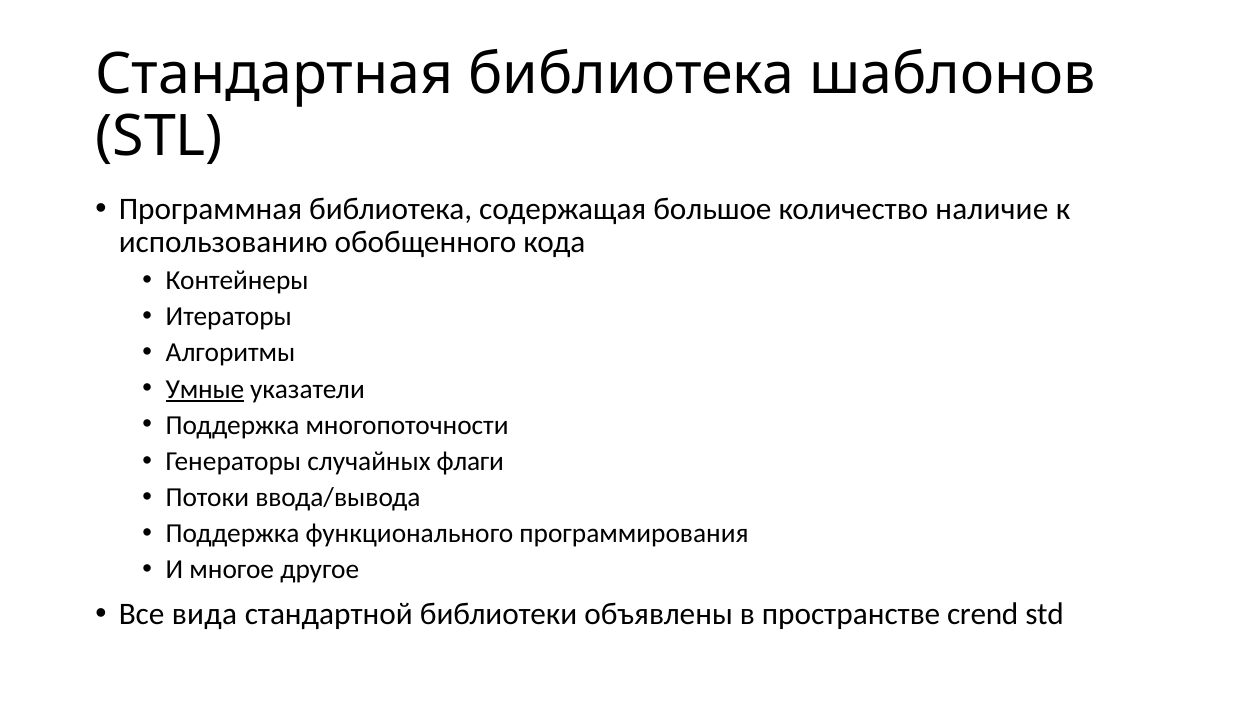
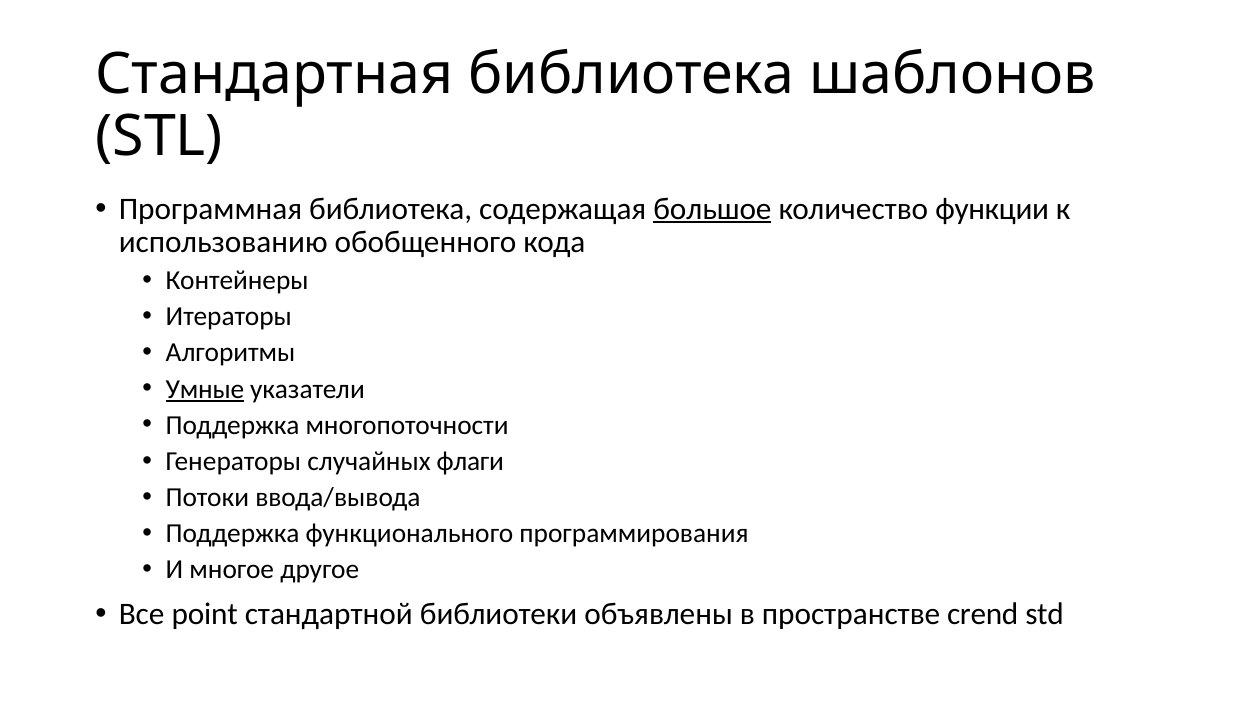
большое underline: none -> present
наличие: наличие -> функции
вида: вида -> point
